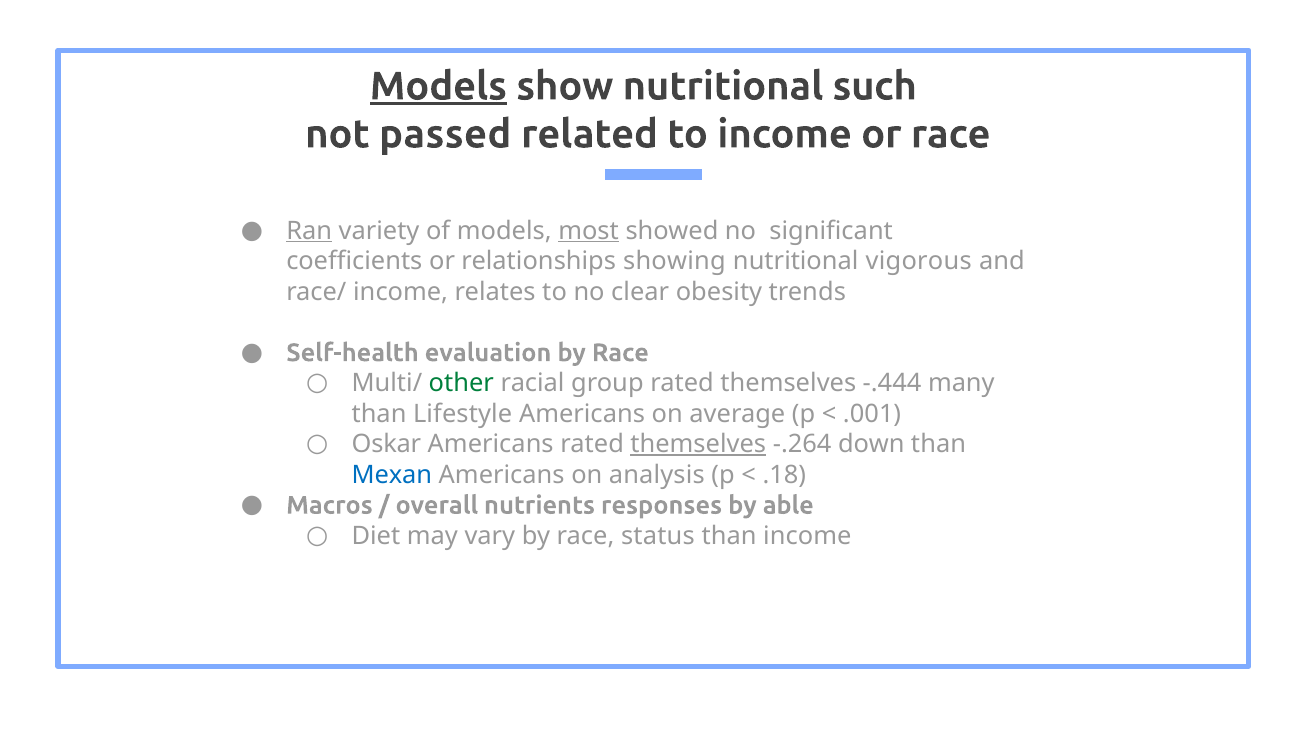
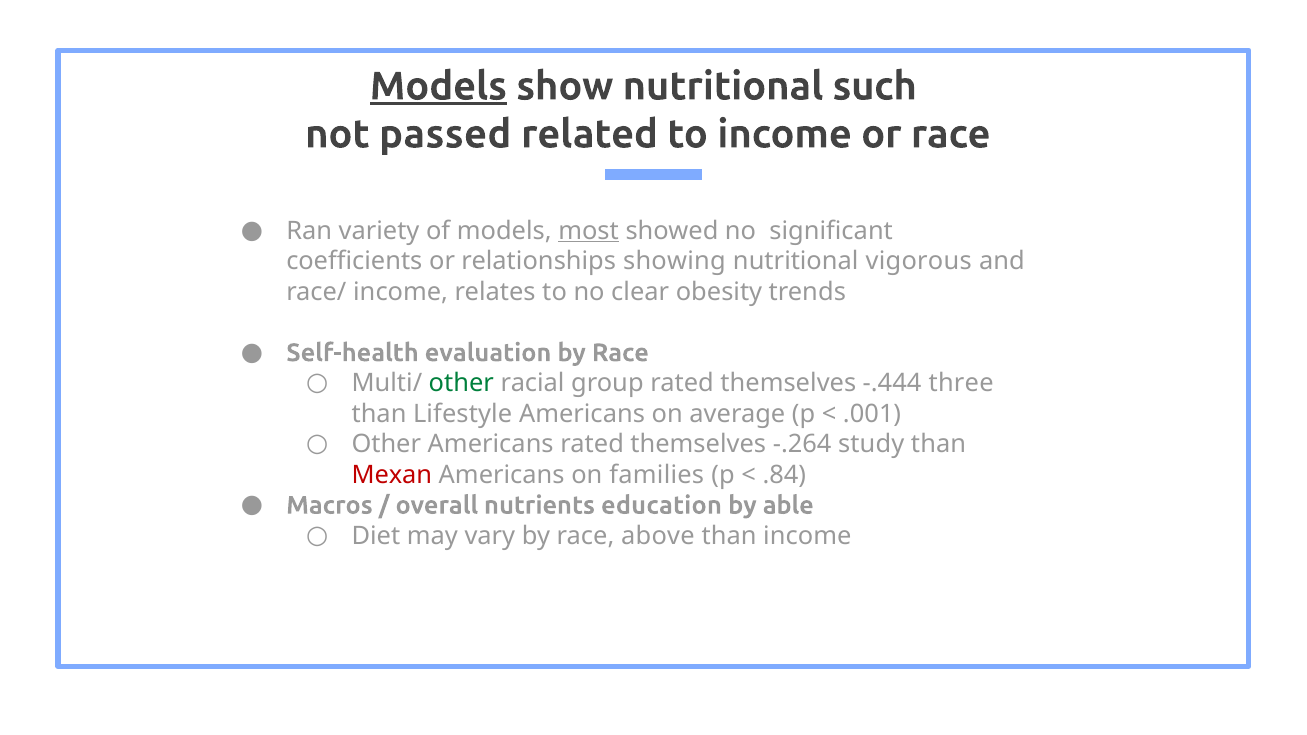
Ran underline: present -> none
many: many -> three
Oskar at (386, 444): Oskar -> Other
themselves at (698, 444) underline: present -> none
down: down -> study
Mexan colour: blue -> red
analysis: analysis -> families
.18: .18 -> .84
responses: responses -> education
status: status -> above
